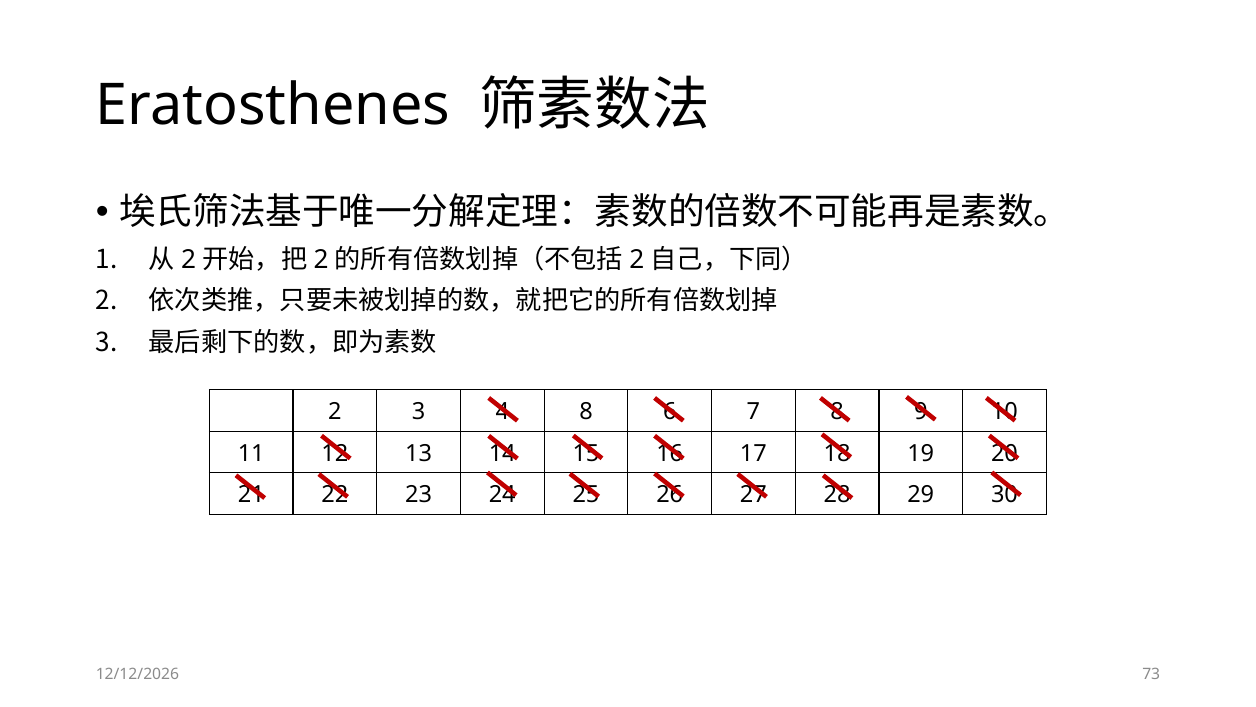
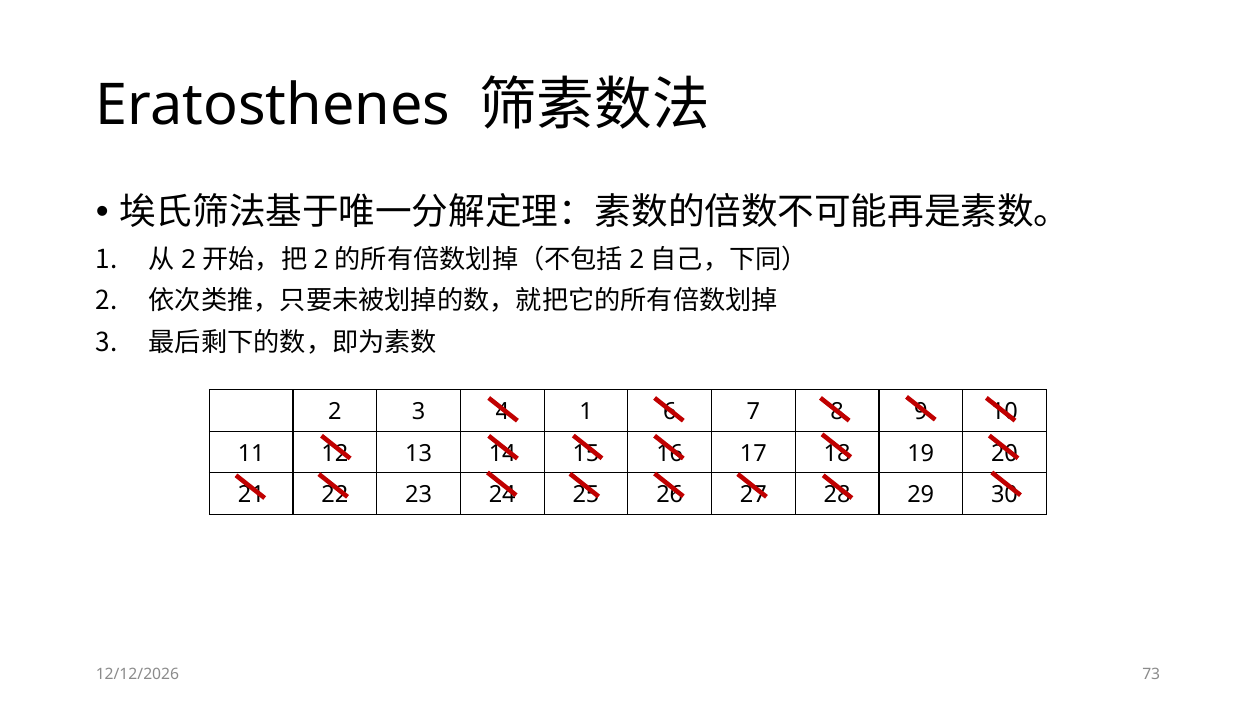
8 at (586, 412): 8 -> 1
